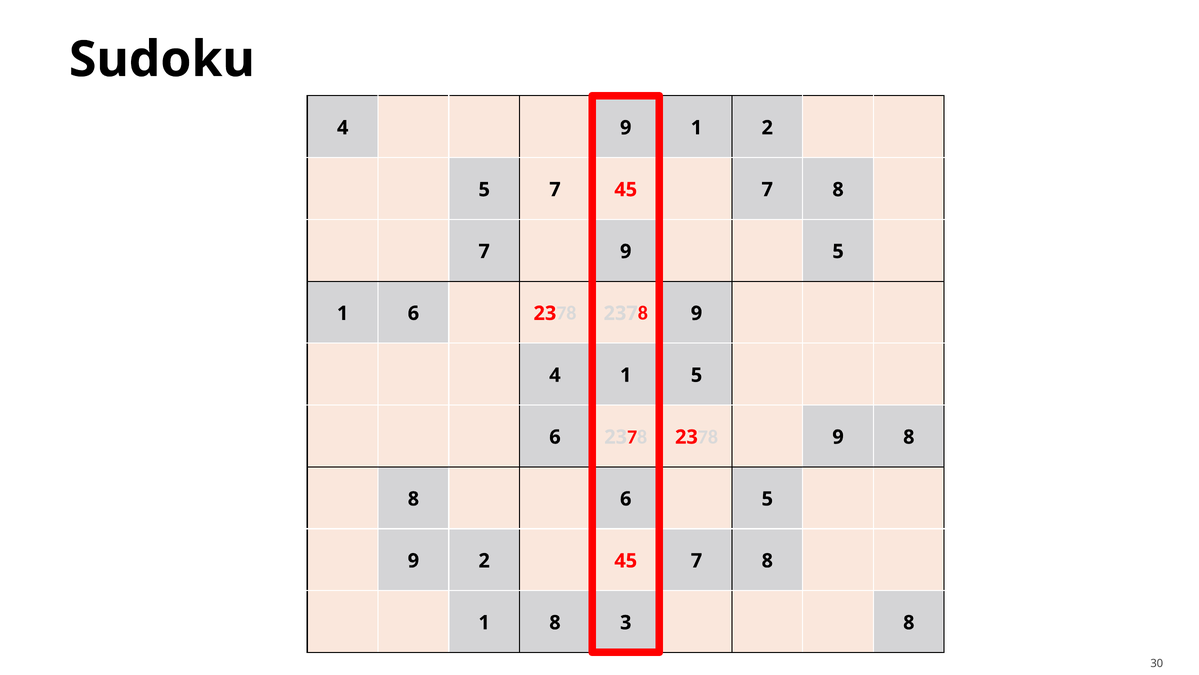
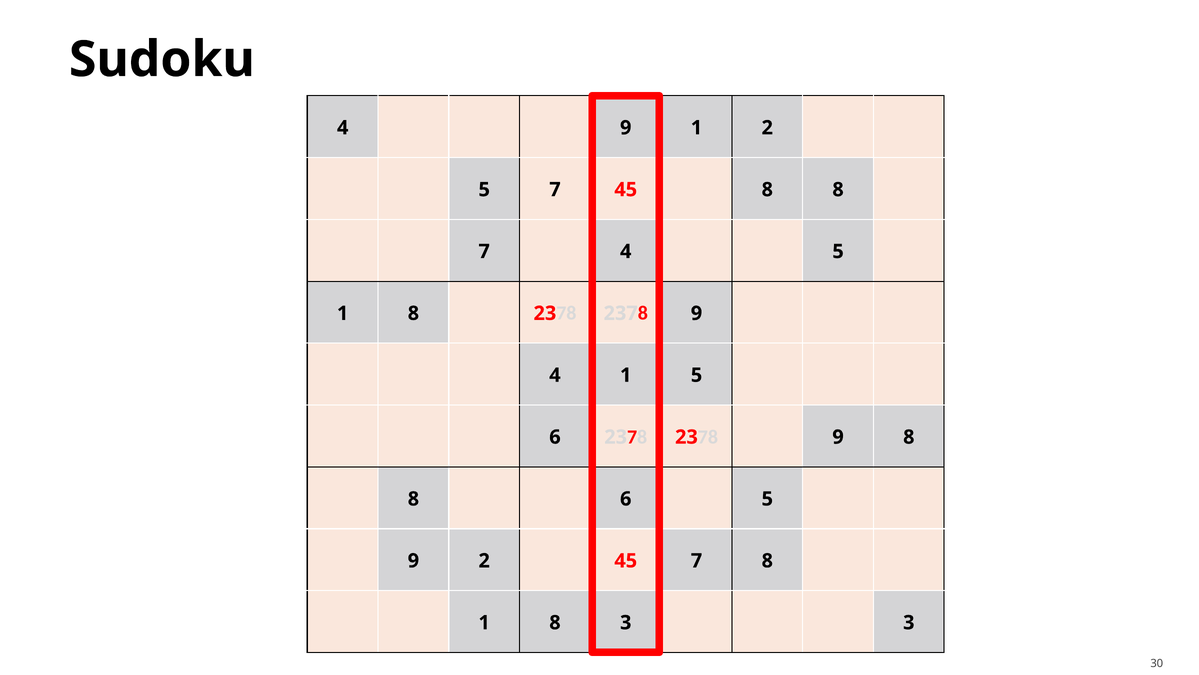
7 45 7: 7 -> 8
7 9: 9 -> 4
6 at (413, 313): 6 -> 8
3 8: 8 -> 3
